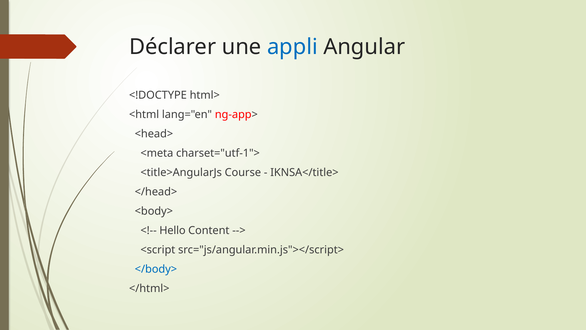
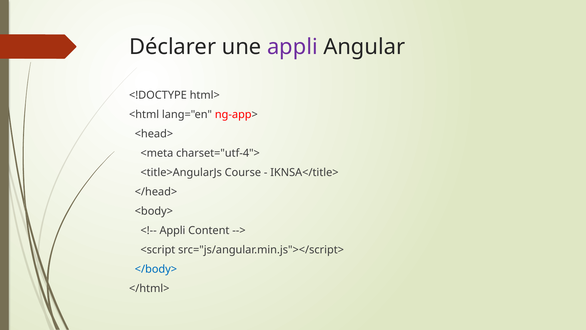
appli at (292, 47) colour: blue -> purple
charset="utf-1">: charset="utf-1"> -> charset="utf-4">
Hello at (172, 230): Hello -> Appli
